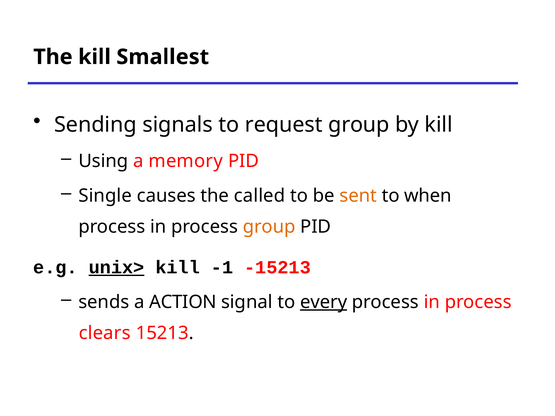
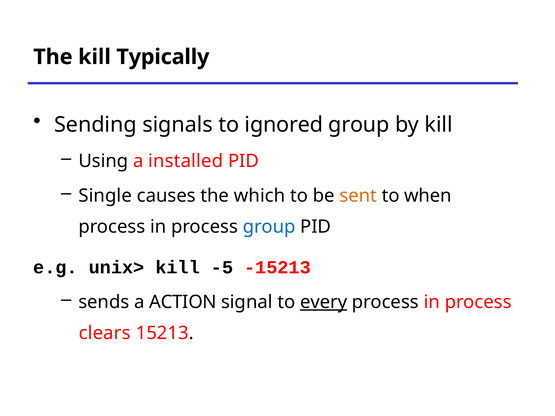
Smallest: Smallest -> Typically
request: request -> ignored
memory: memory -> installed
called: called -> which
group at (269, 227) colour: orange -> blue
unix> underline: present -> none
-1: -1 -> -5
